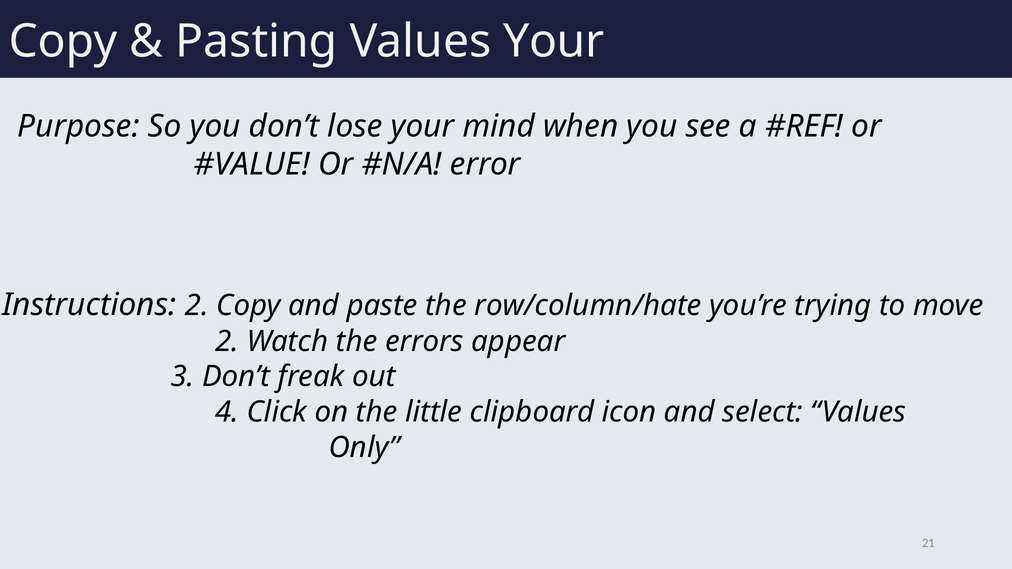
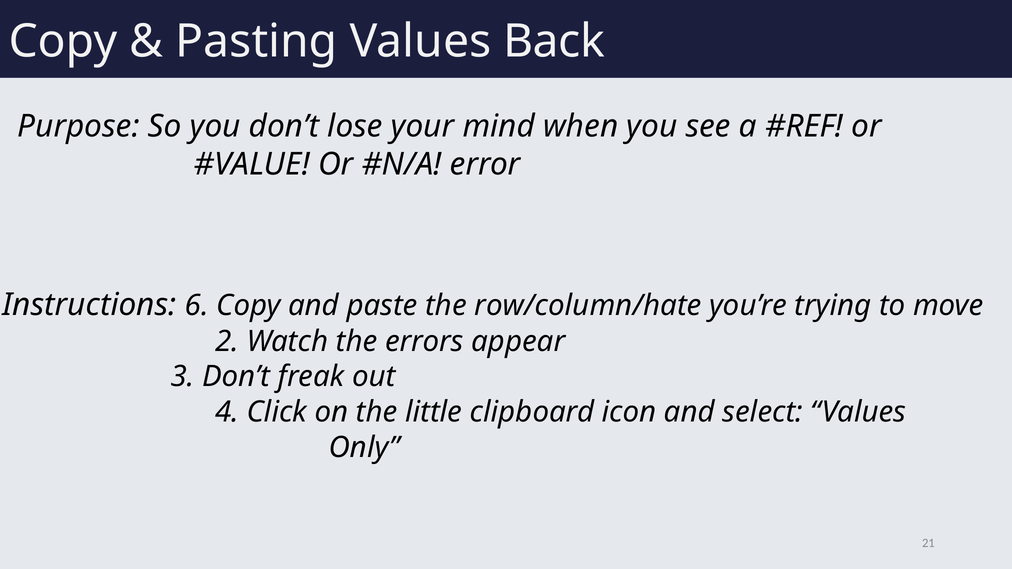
Values Your: Your -> Back
Instructions 2: 2 -> 6
